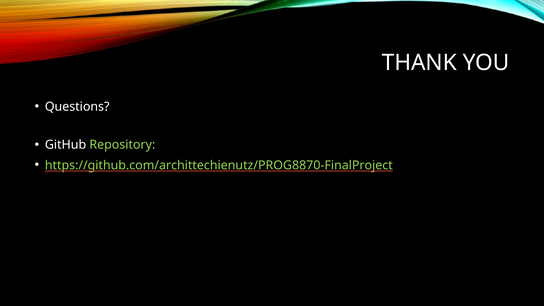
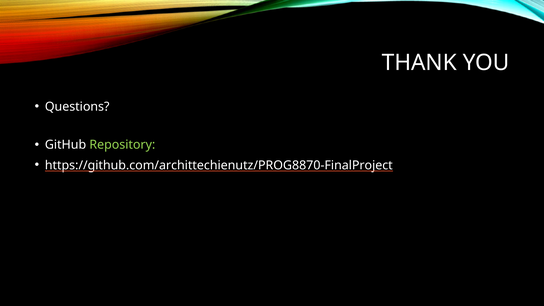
https://github.com/archittechienutz/PROG8870-FinalProject colour: light green -> white
